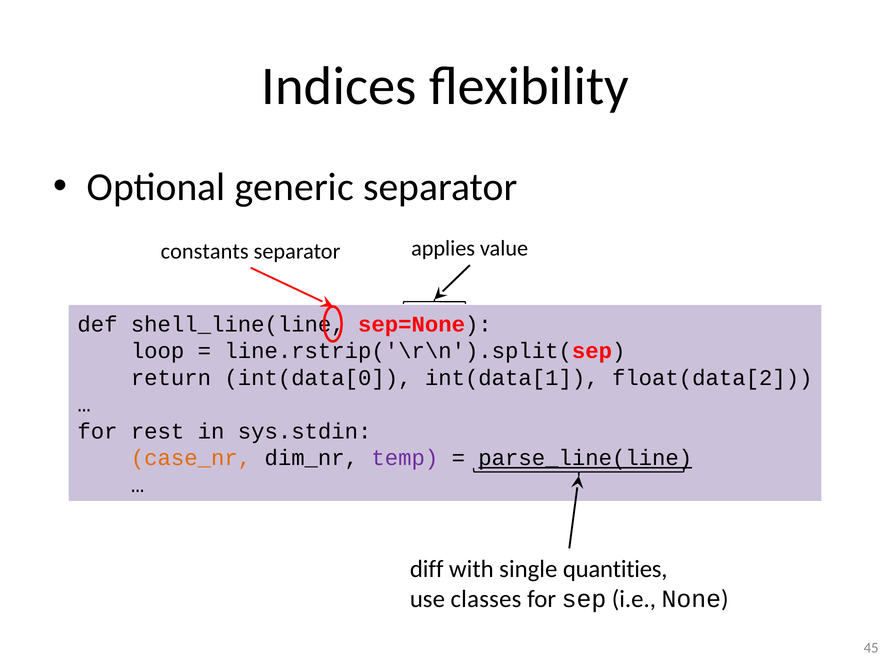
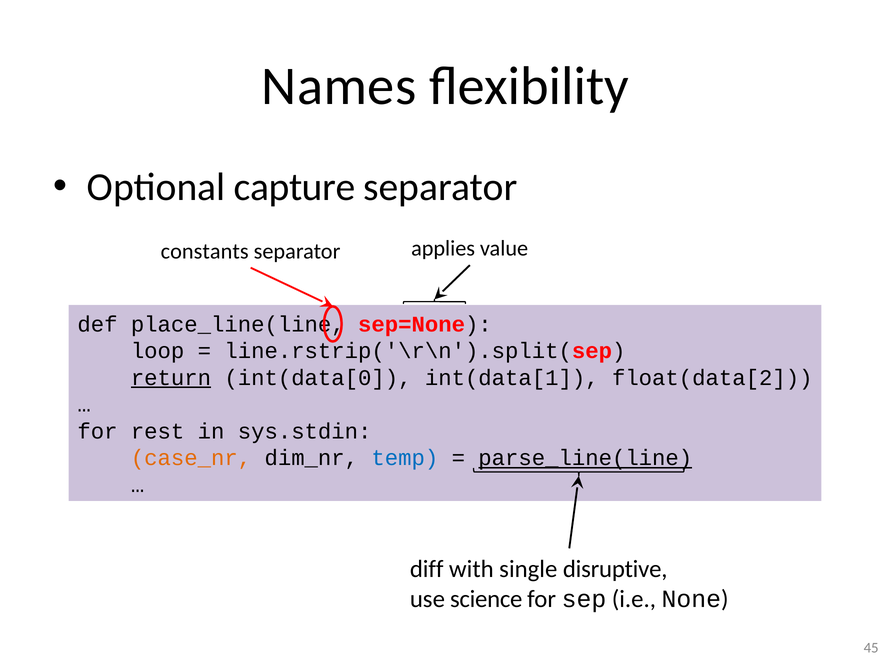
Indices: Indices -> Names
generic: generic -> capture
shell_line(line: shell_line(line -> place_line(line
return underline: none -> present
temp colour: purple -> blue
quantities: quantities -> disruptive
classes: classes -> science
